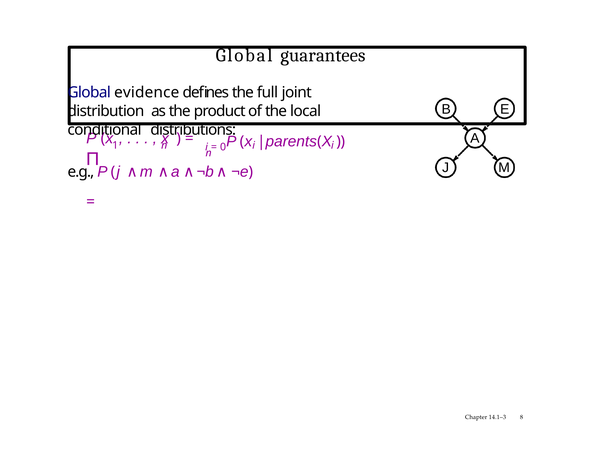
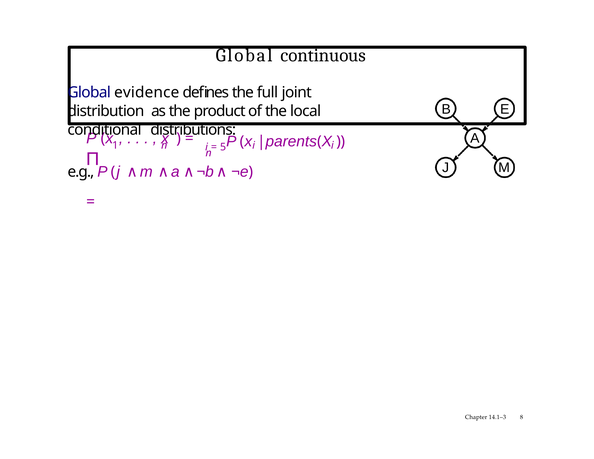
guarantees: guarantees -> continuous
0: 0 -> 5
